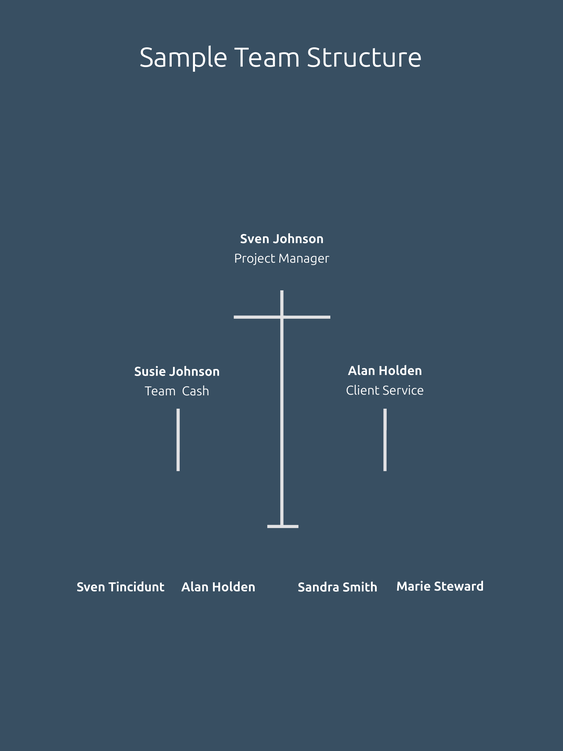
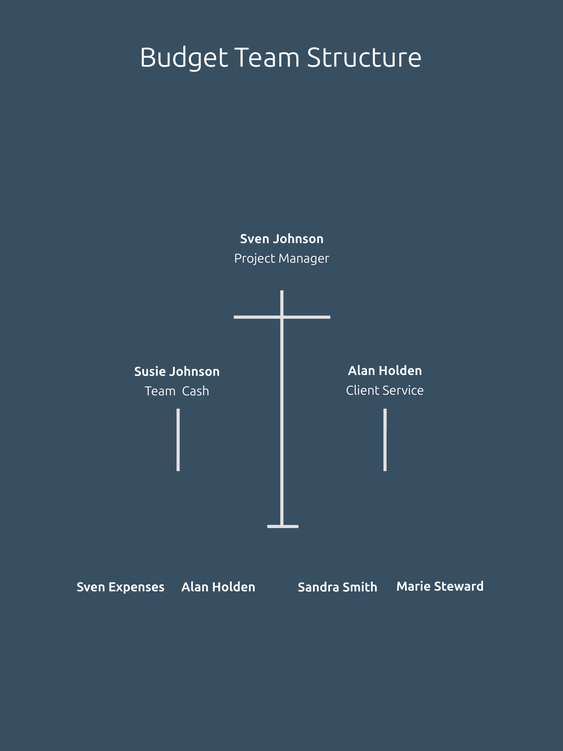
Sample: Sample -> Budget
Tincidunt: Tincidunt -> Expenses
